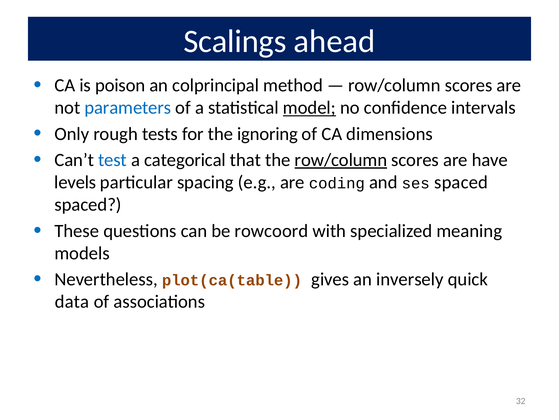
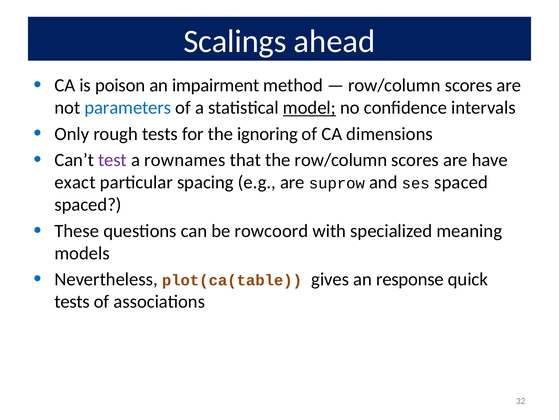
colprincipal: colprincipal -> impairment
test colour: blue -> purple
categorical: categorical -> rownames
row/column at (341, 160) underline: present -> none
levels: levels -> exact
coding: coding -> suprow
inversely: inversely -> response
data at (72, 301): data -> tests
